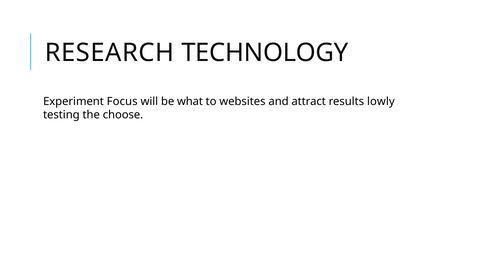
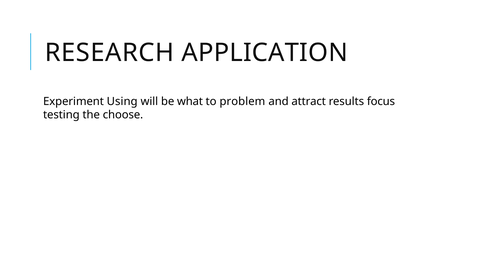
TECHNOLOGY: TECHNOLOGY -> APPLICATION
Focus: Focus -> Using
websites: websites -> problem
lowly: lowly -> focus
